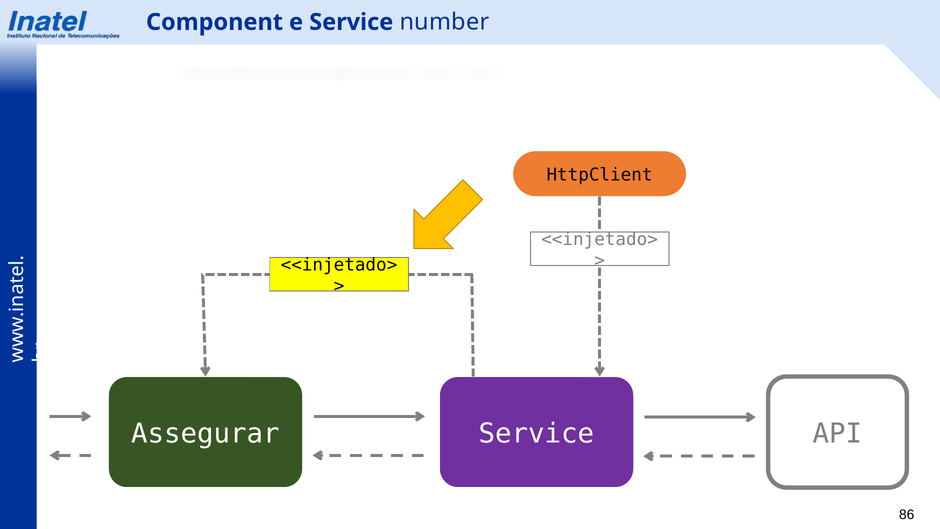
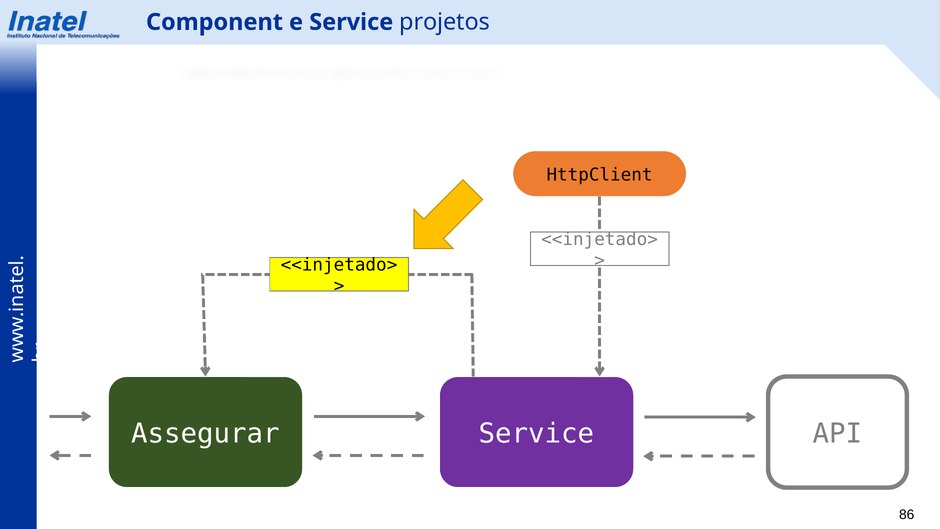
number: number -> projetos
